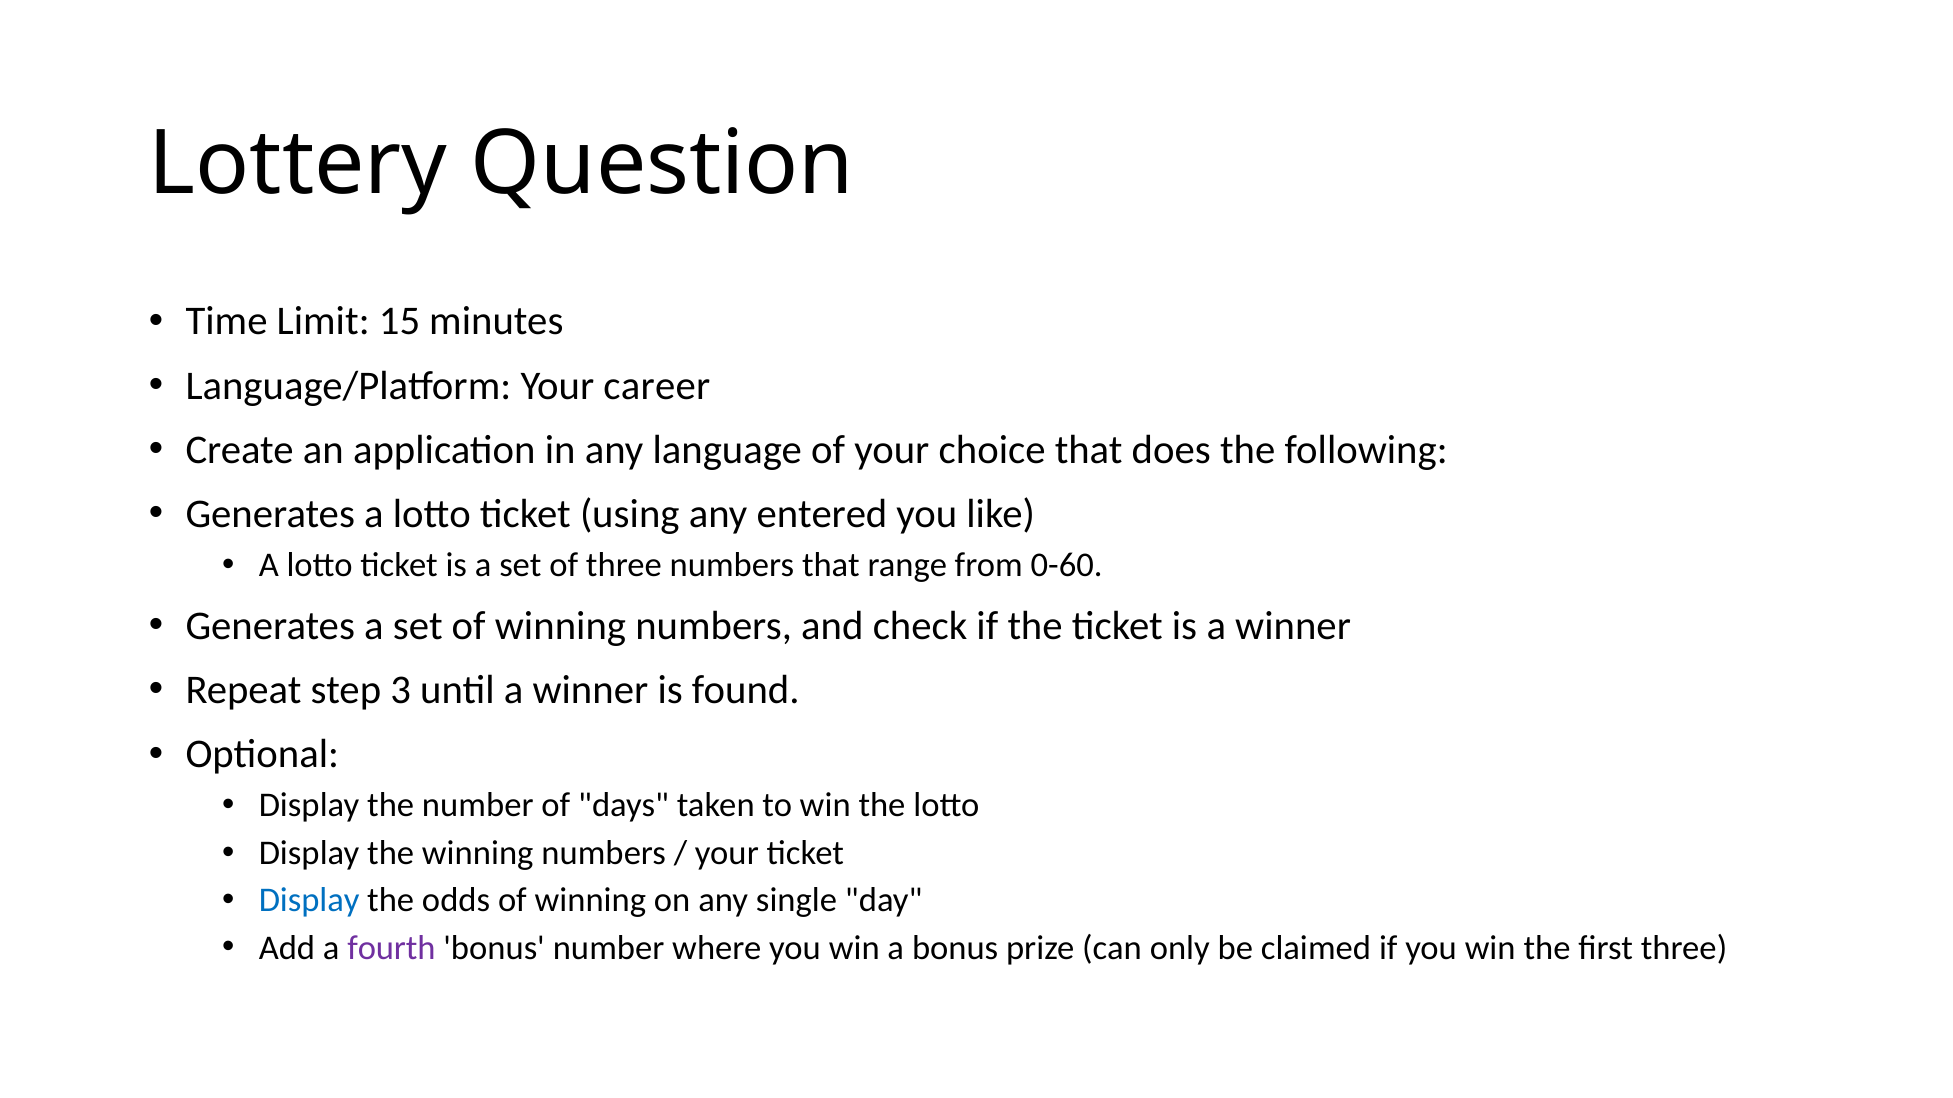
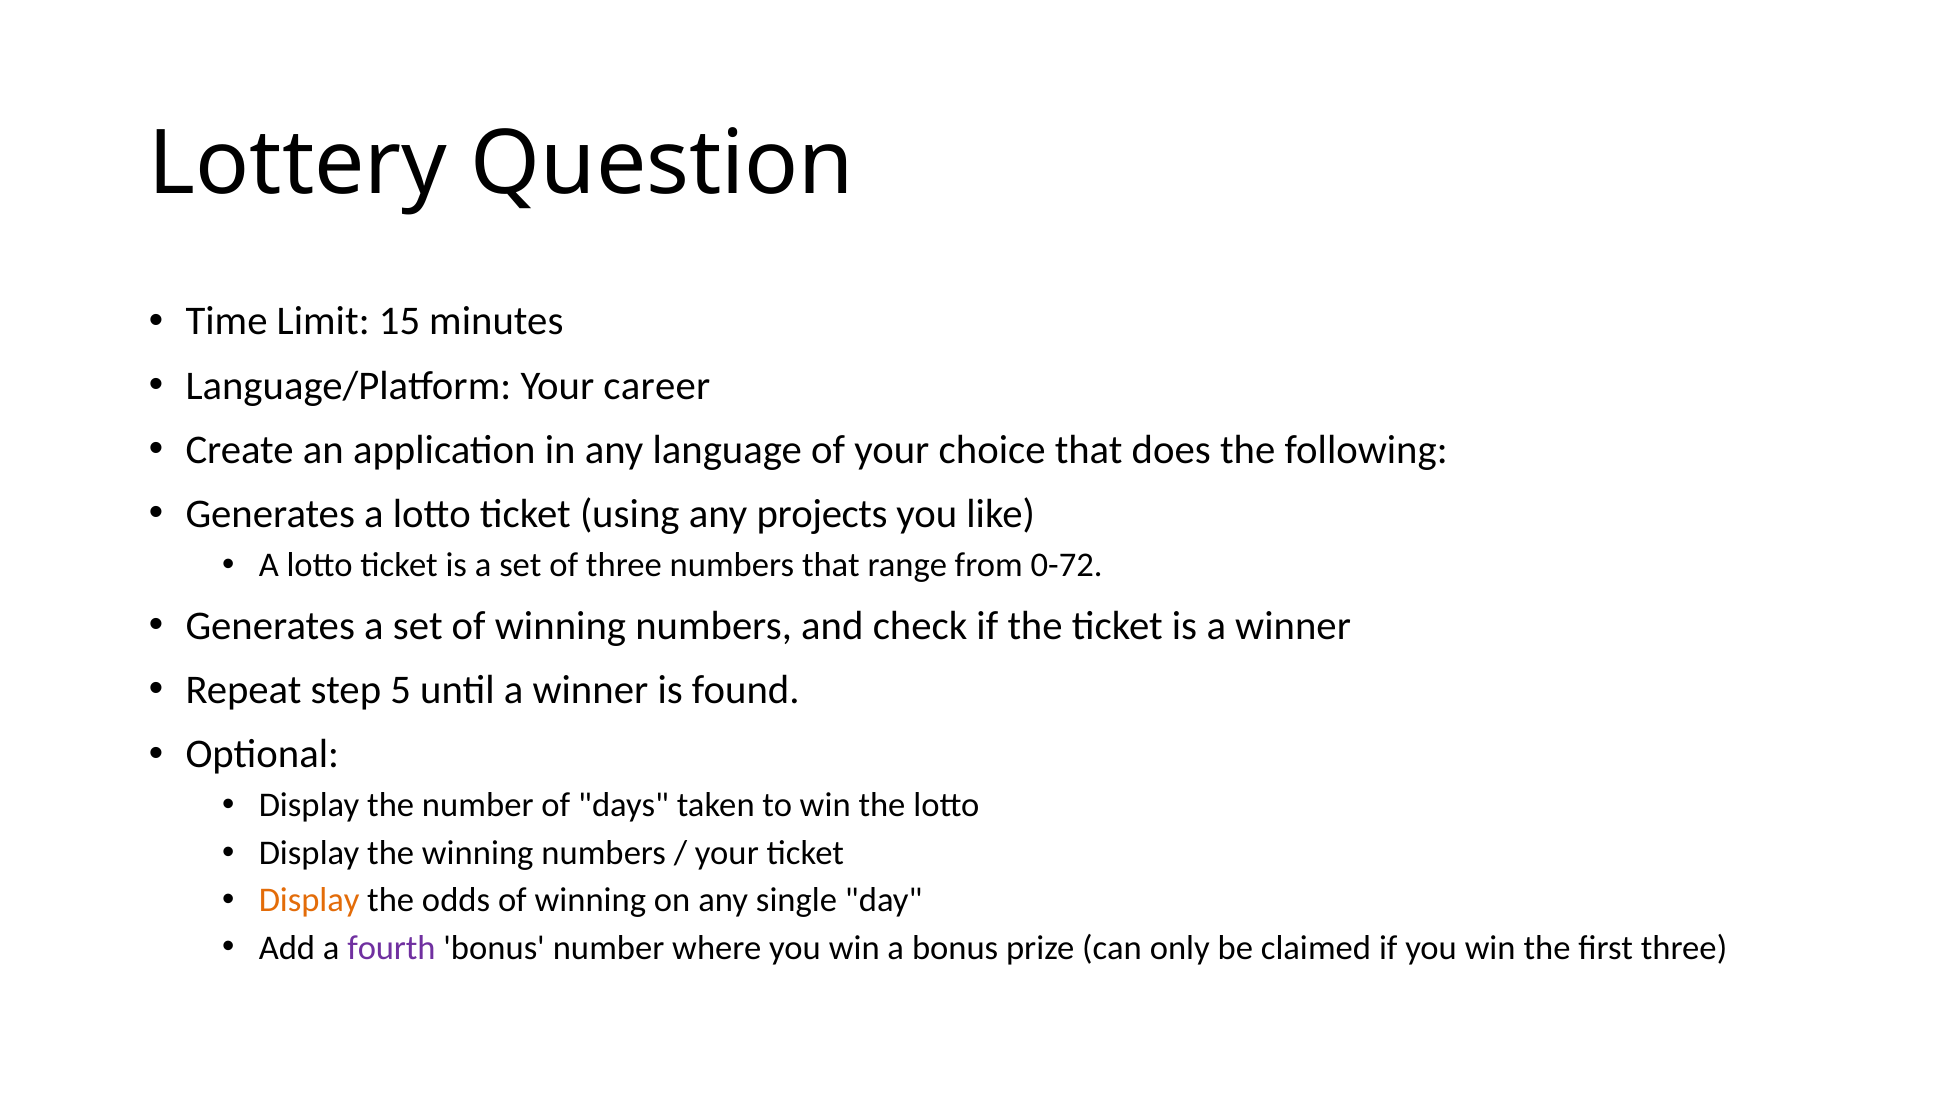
entered: entered -> projects
0-60: 0-60 -> 0-72
3: 3 -> 5
Display at (309, 901) colour: blue -> orange
